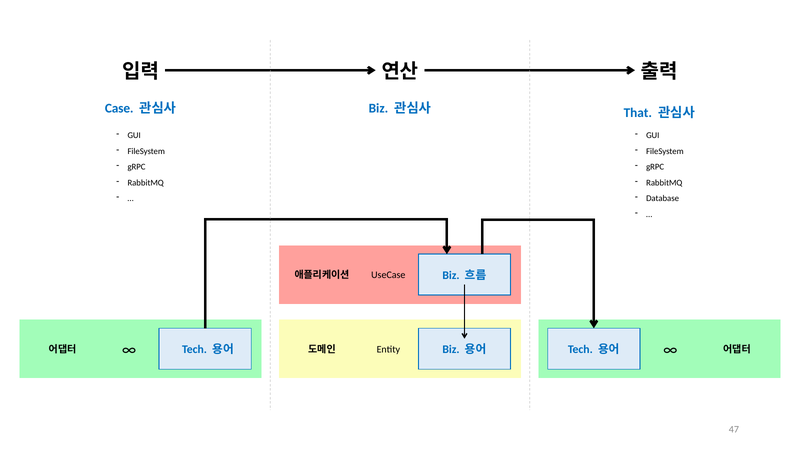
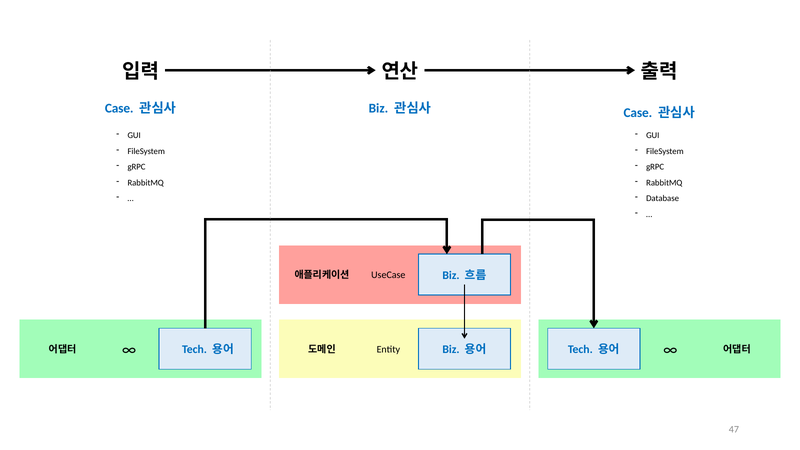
That at (638, 113): That -> Case
